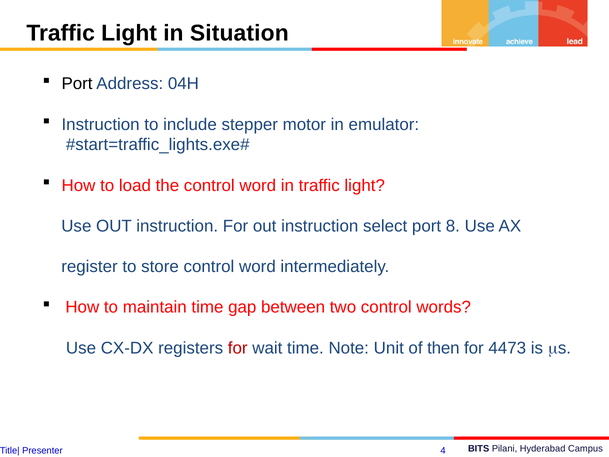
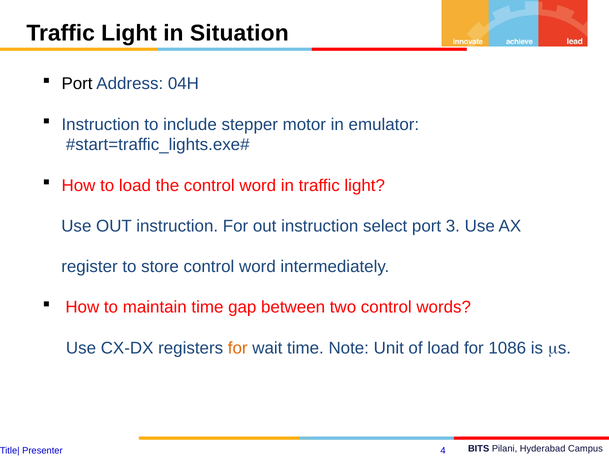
8: 8 -> 3
for at (238, 348) colour: red -> orange
of then: then -> load
4473: 4473 -> 1086
